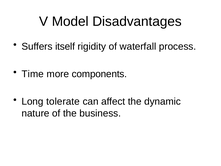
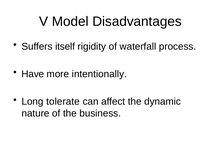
Time: Time -> Have
components: components -> intentionally
